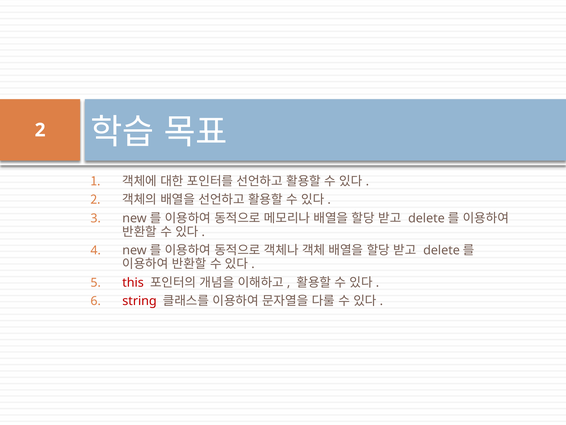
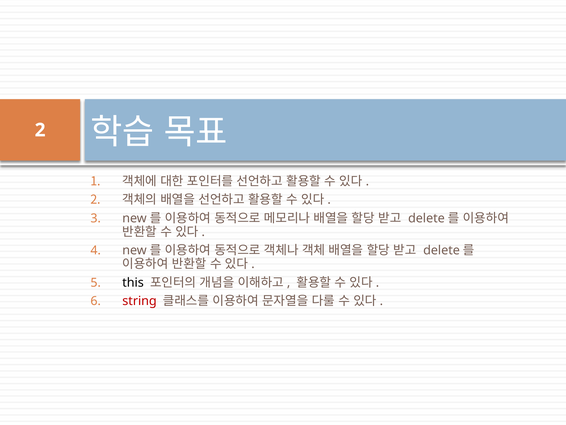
this colour: red -> black
